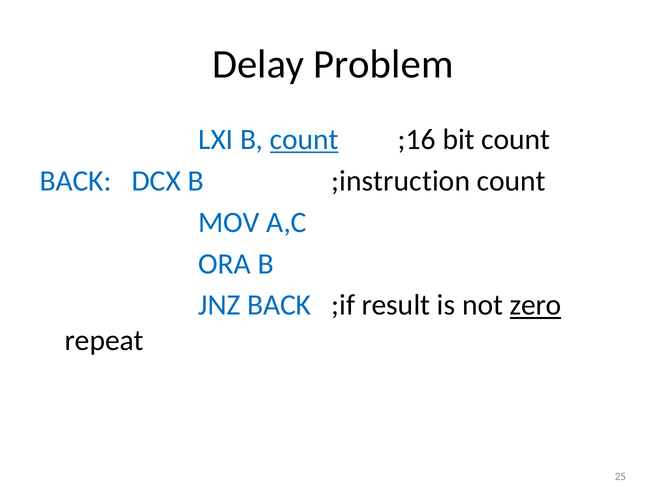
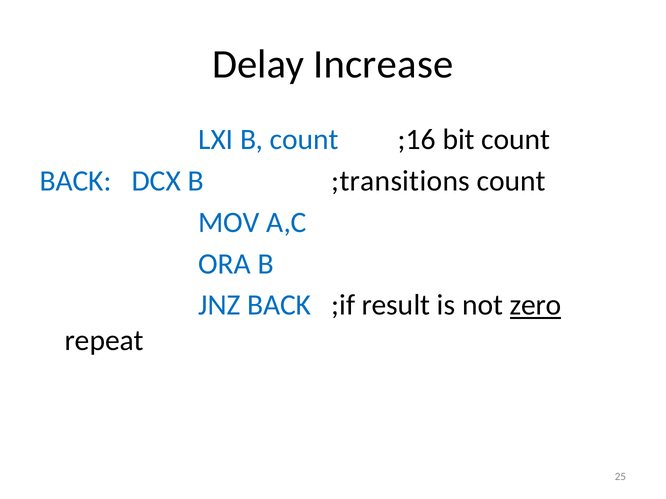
Problem: Problem -> Increase
count at (304, 140) underline: present -> none
;instruction: ;instruction -> ;transitions
